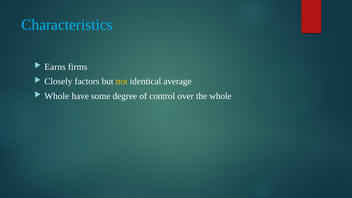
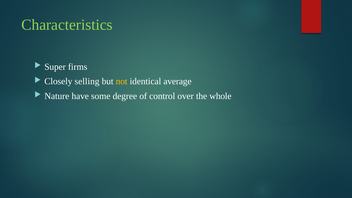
Characteristics colour: light blue -> light green
Earns: Earns -> Super
factors: factors -> selling
Whole at (57, 96): Whole -> Nature
